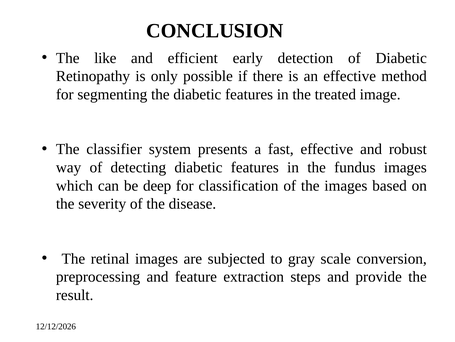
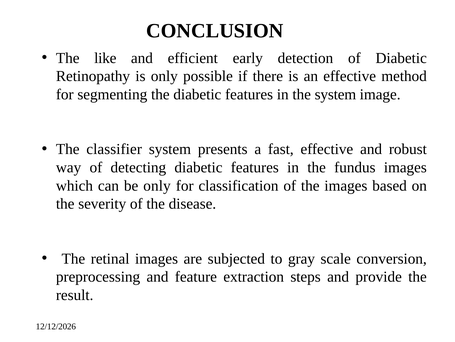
the treated: treated -> system
be deep: deep -> only
